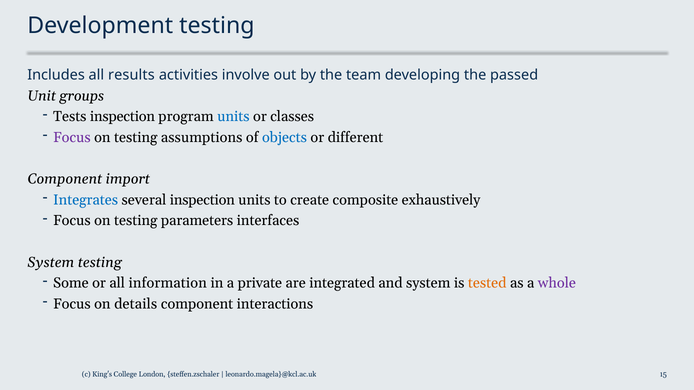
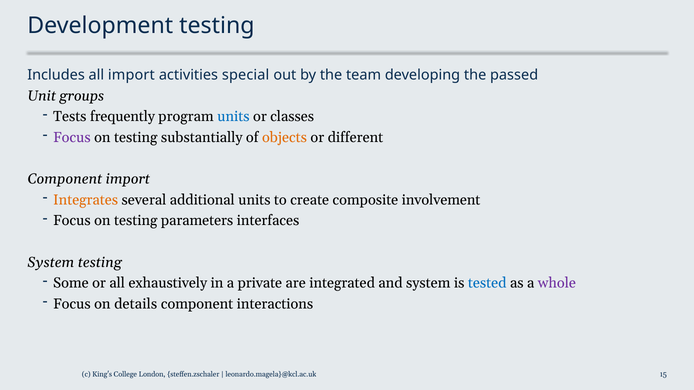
all results: results -> import
involve: involve -> special
Tests inspection: inspection -> frequently
assumptions: assumptions -> substantially
objects colour: blue -> orange
Integrates colour: blue -> orange
several inspection: inspection -> additional
exhaustively: exhaustively -> involvement
information: information -> exhaustively
tested colour: orange -> blue
